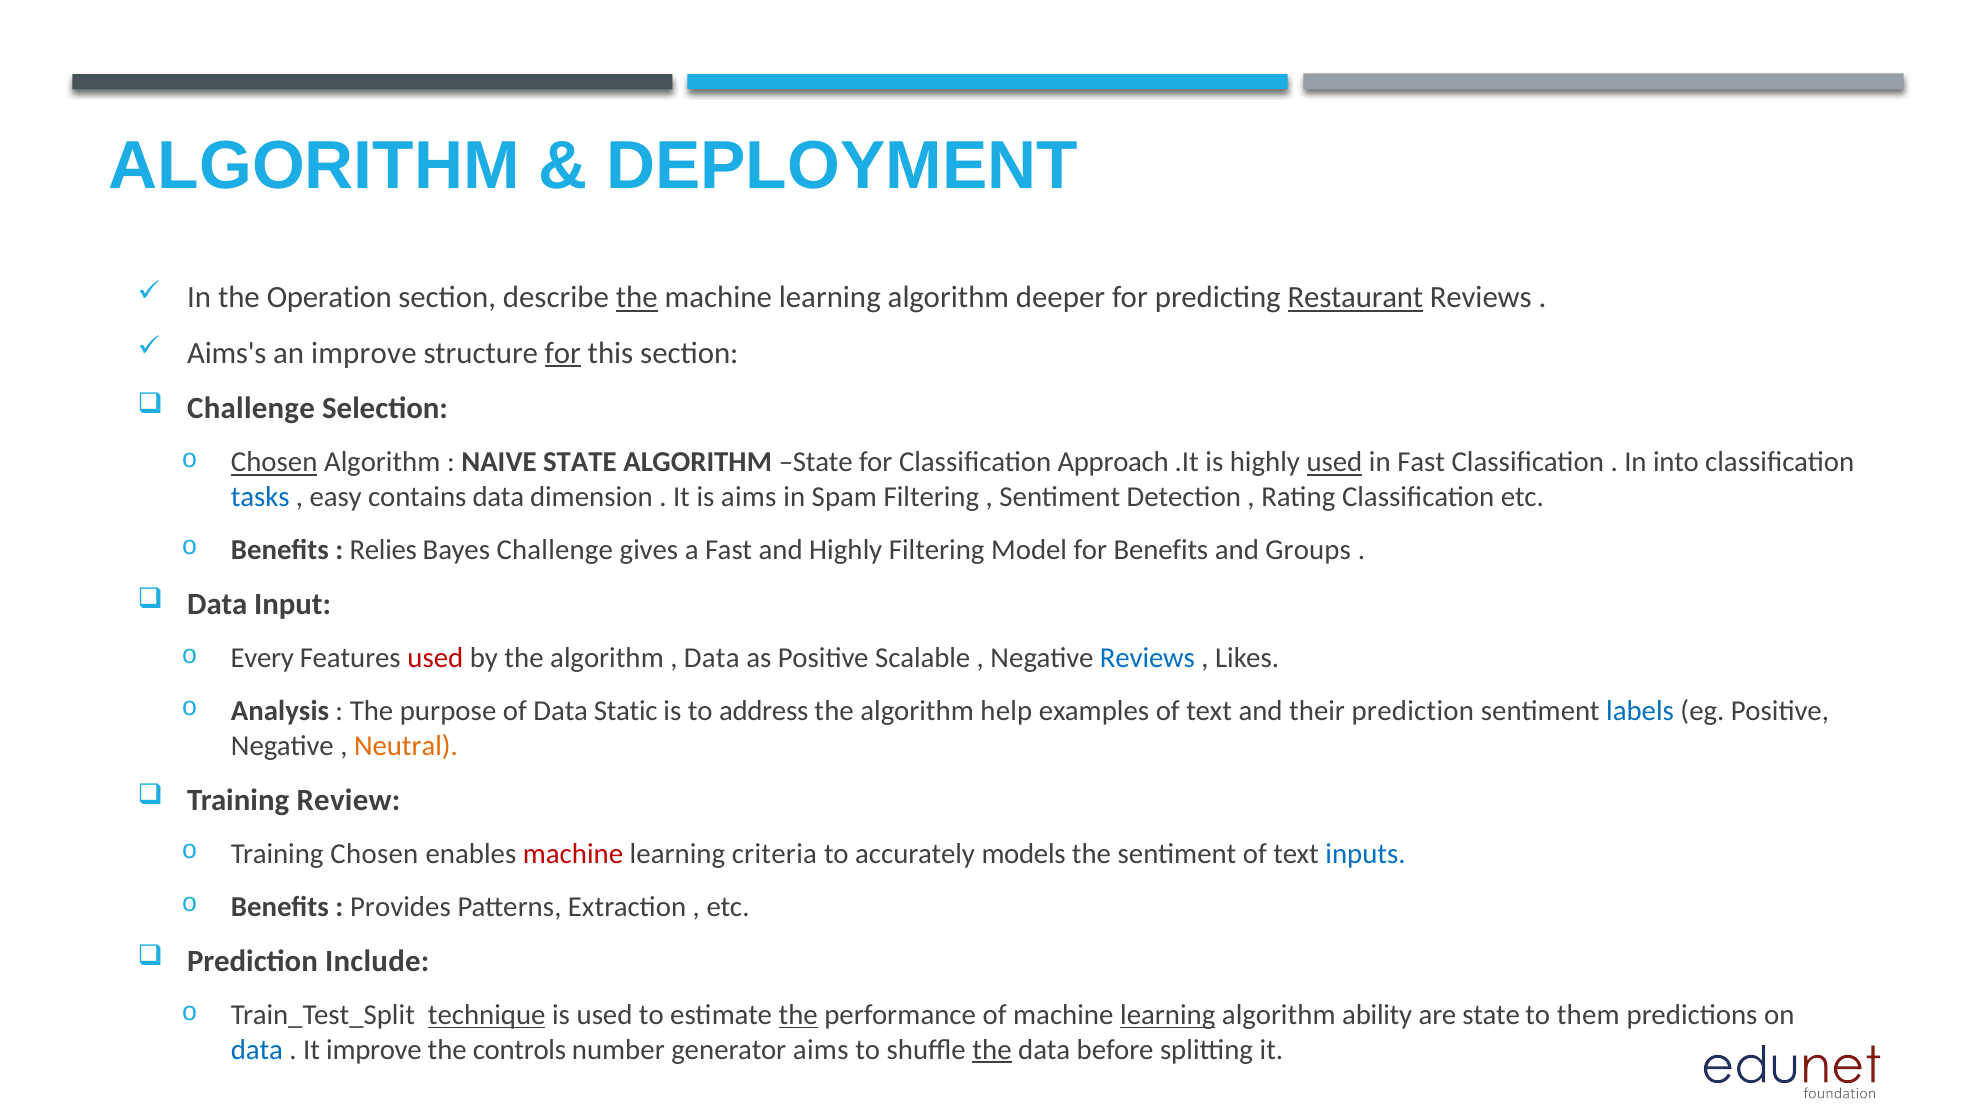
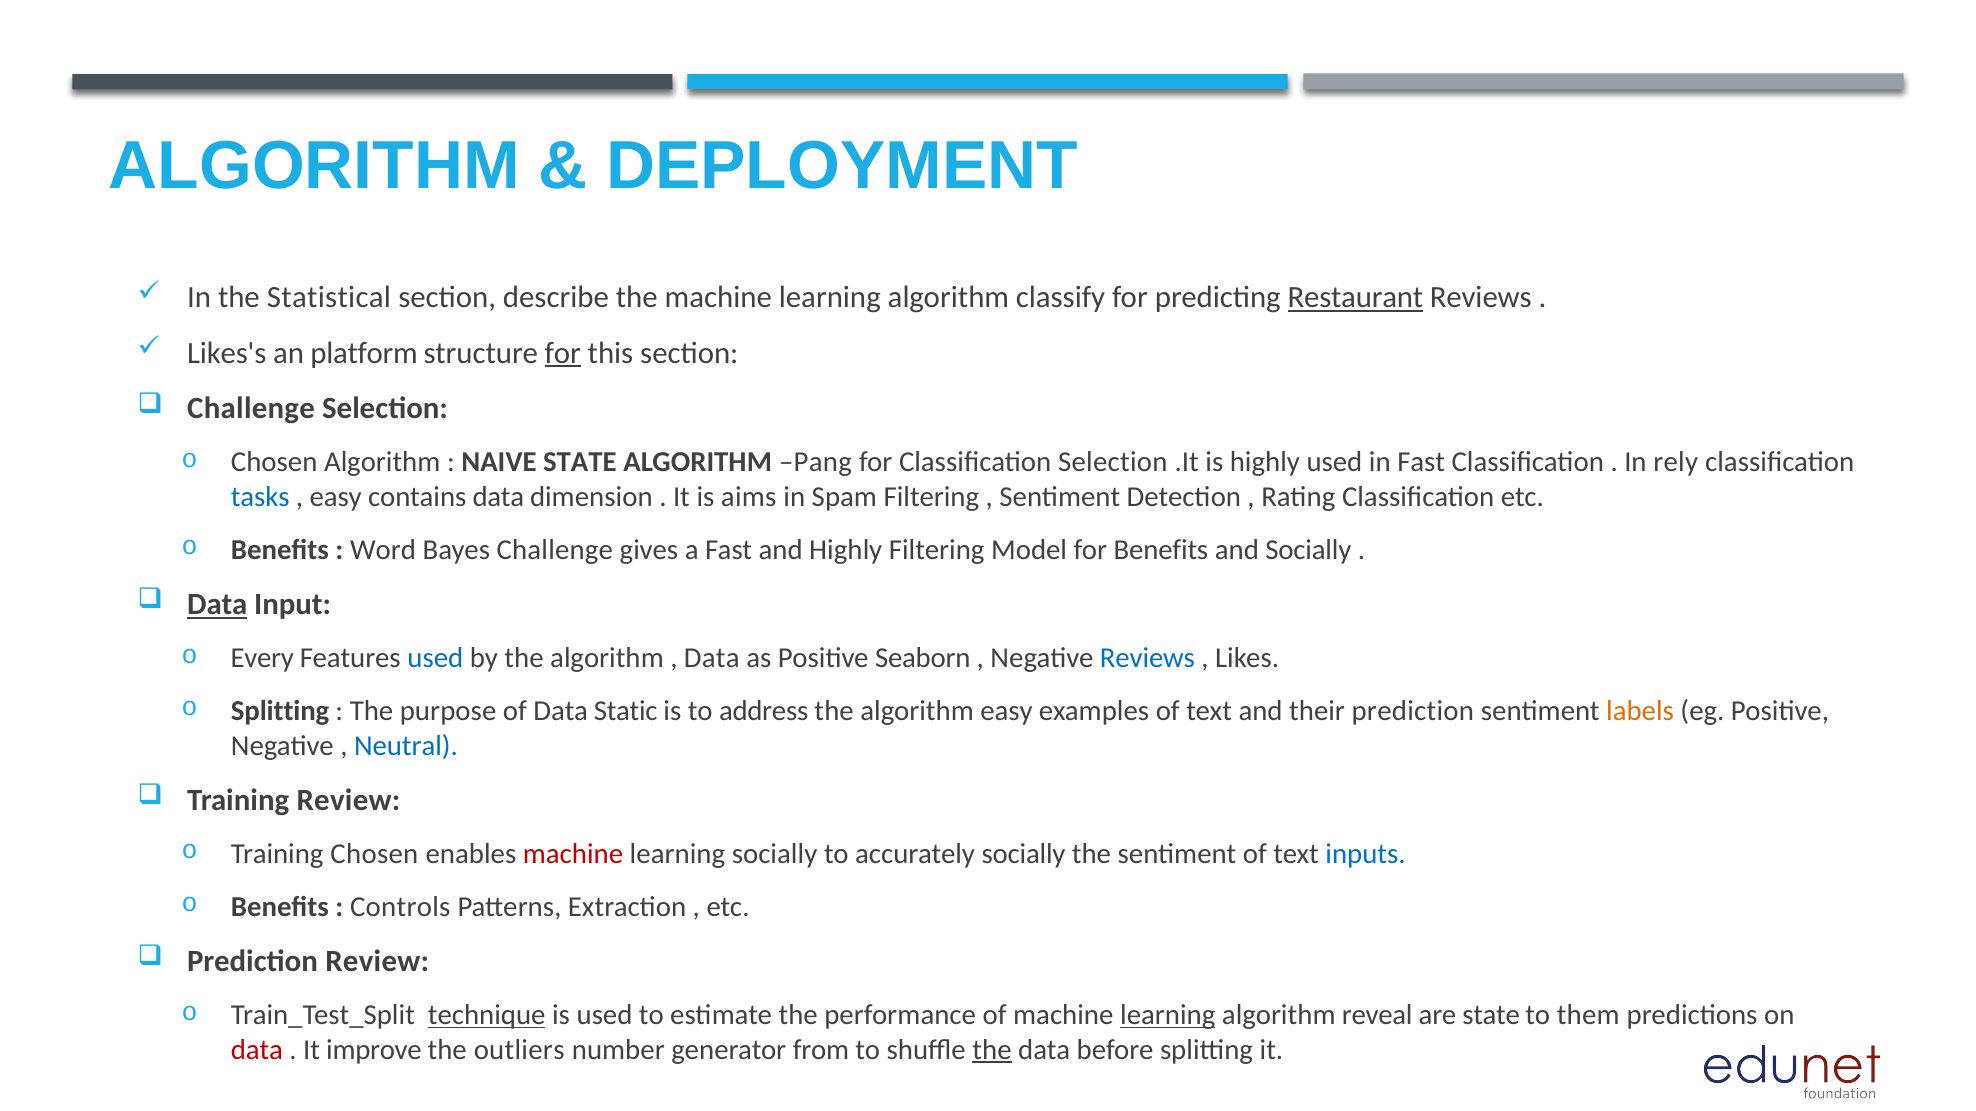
Operation: Operation -> Statistical
the at (637, 298) underline: present -> none
deeper: deeper -> classify
Aims's: Aims's -> Likes's
an improve: improve -> platform
Chosen at (274, 463) underline: present -> none
ALGORITHM State: State -> Pang
Classification Approach: Approach -> Selection
used at (1334, 463) underline: present -> none
into: into -> rely
Relies: Relies -> Word
and Groups: Groups -> Socially
Data at (217, 605) underline: none -> present
used at (435, 658) colour: red -> blue
Scalable: Scalable -> Seaborn
Analysis at (280, 711): Analysis -> Splitting
algorithm help: help -> easy
labels colour: blue -> orange
Neutral colour: orange -> blue
learning criteria: criteria -> socially
accurately models: models -> socially
Provides: Provides -> Controls
Prediction Include: Include -> Review
the at (798, 1016) underline: present -> none
ability: ability -> reveal
data at (257, 1050) colour: blue -> red
controls: controls -> outliers
generator aims: aims -> from
